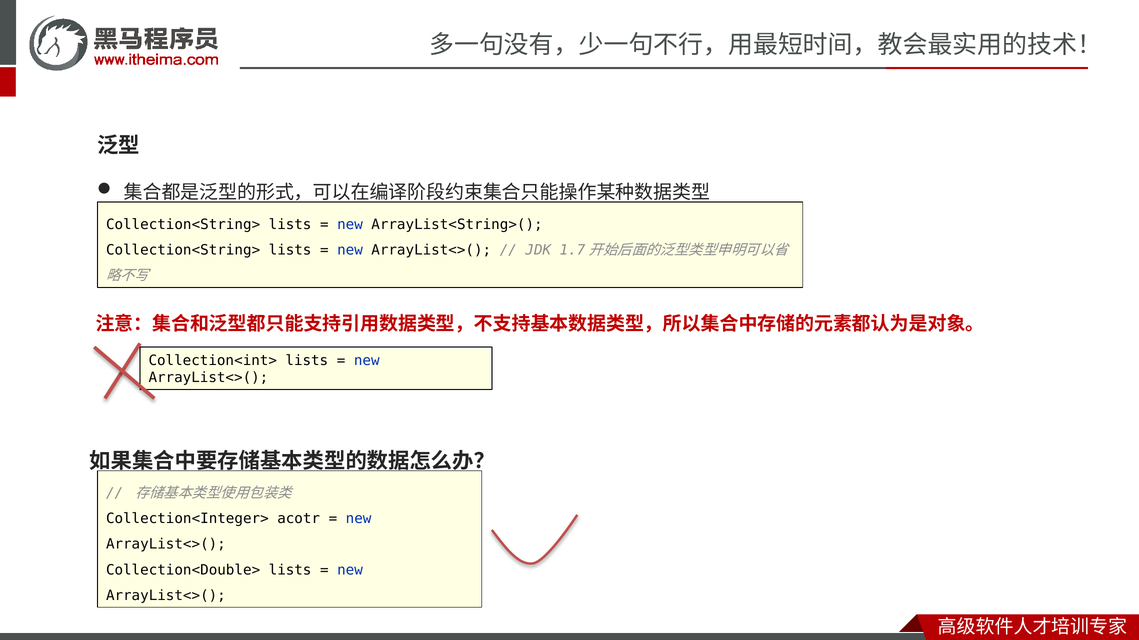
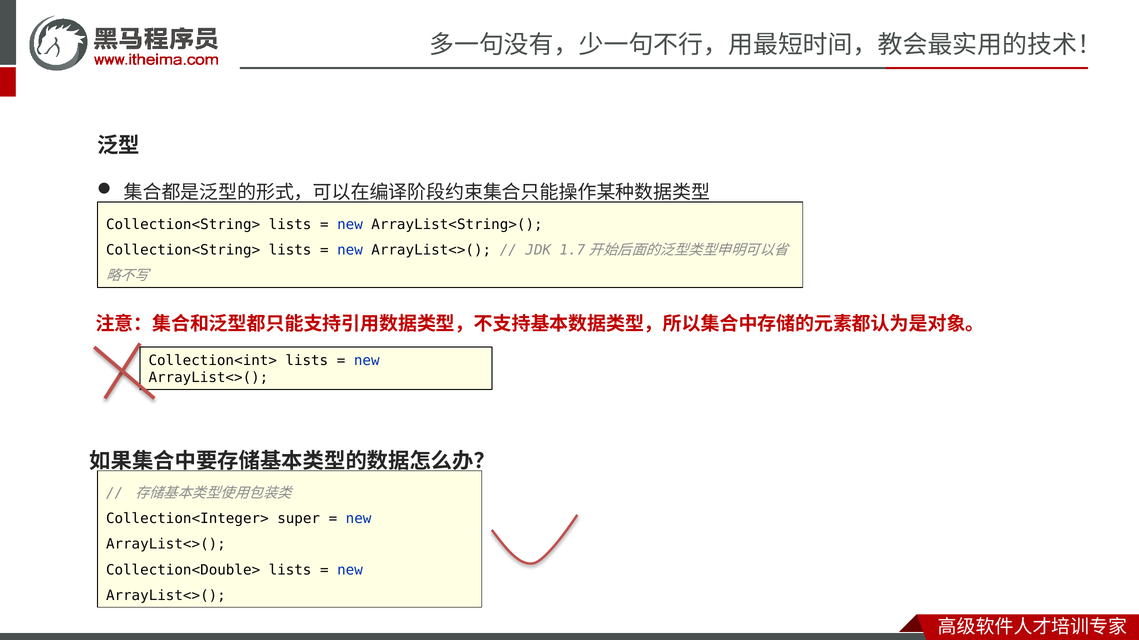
acotr: acotr -> super
